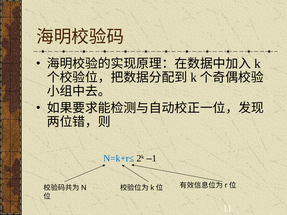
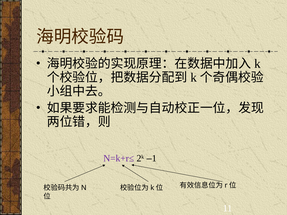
N=k+r≤ colour: blue -> purple
